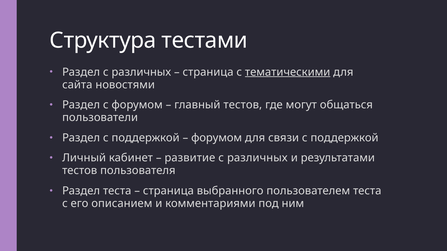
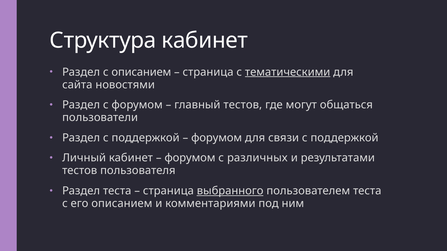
Структура тестами: тестами -> кабинет
Раздел с различных: различных -> описанием
развитие at (190, 158): развитие -> форумом
выбранного underline: none -> present
